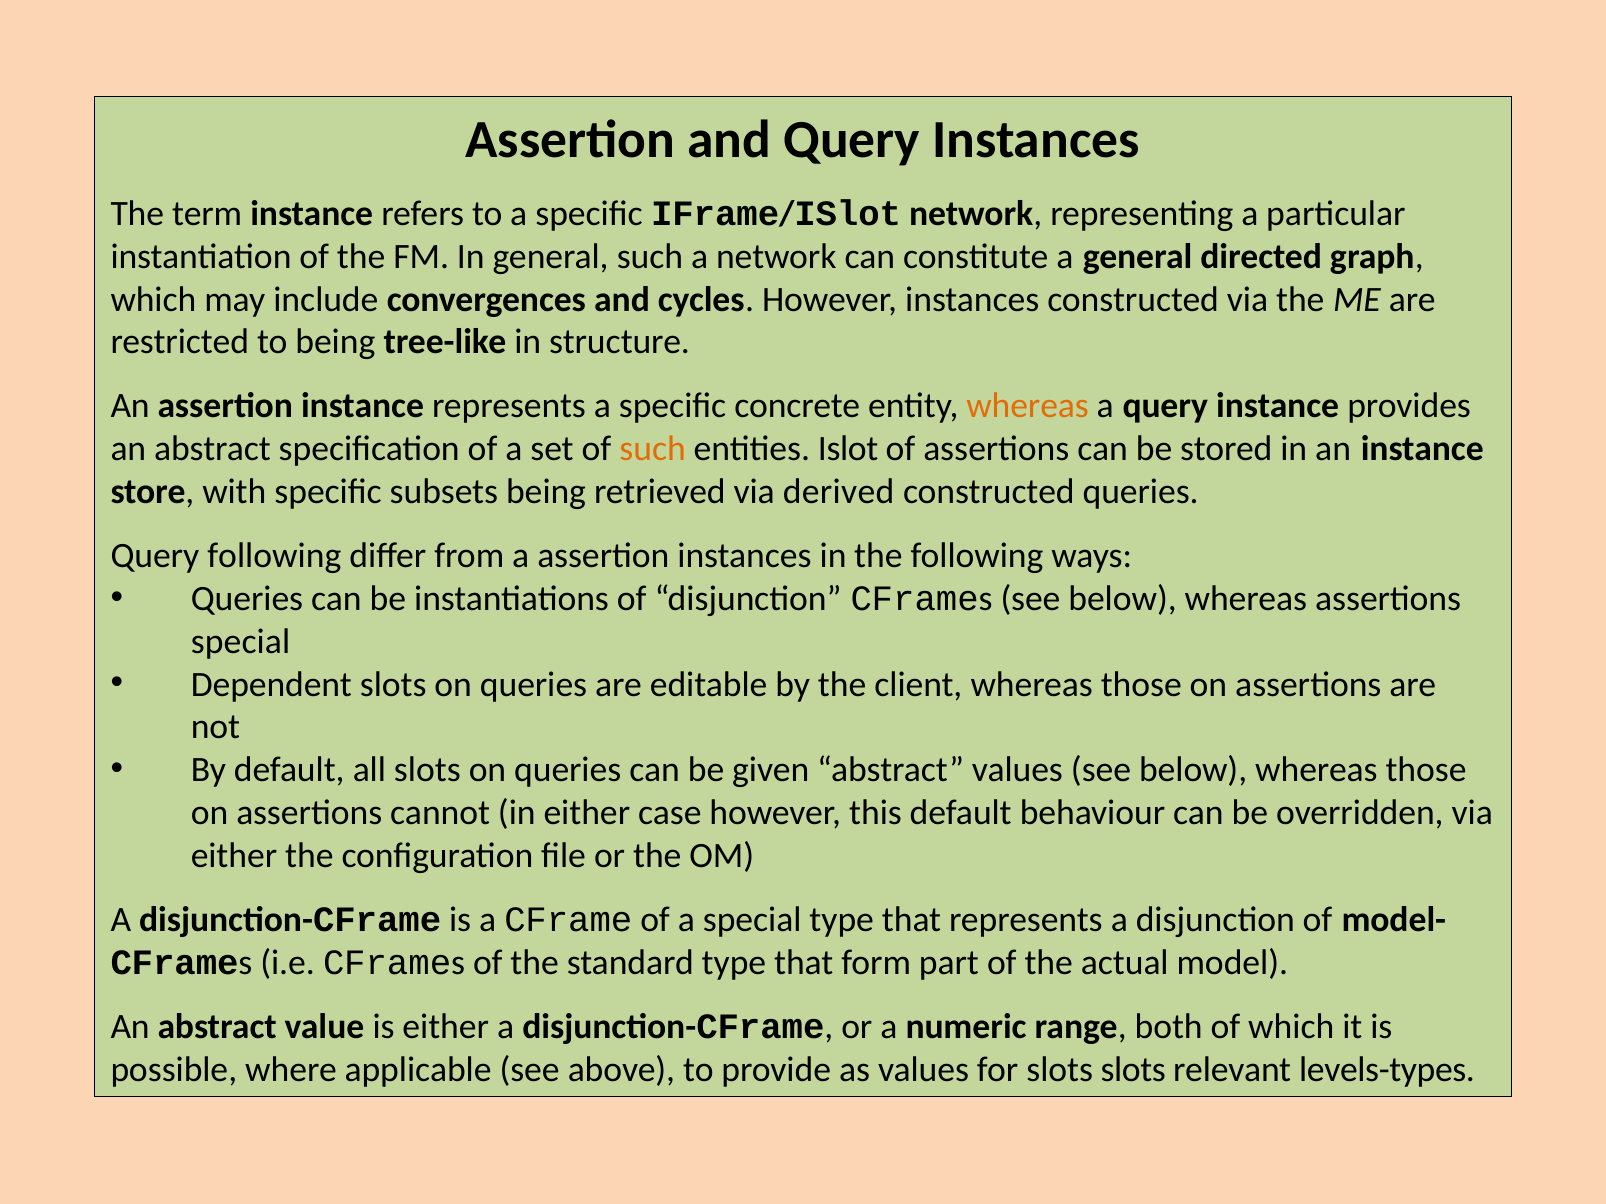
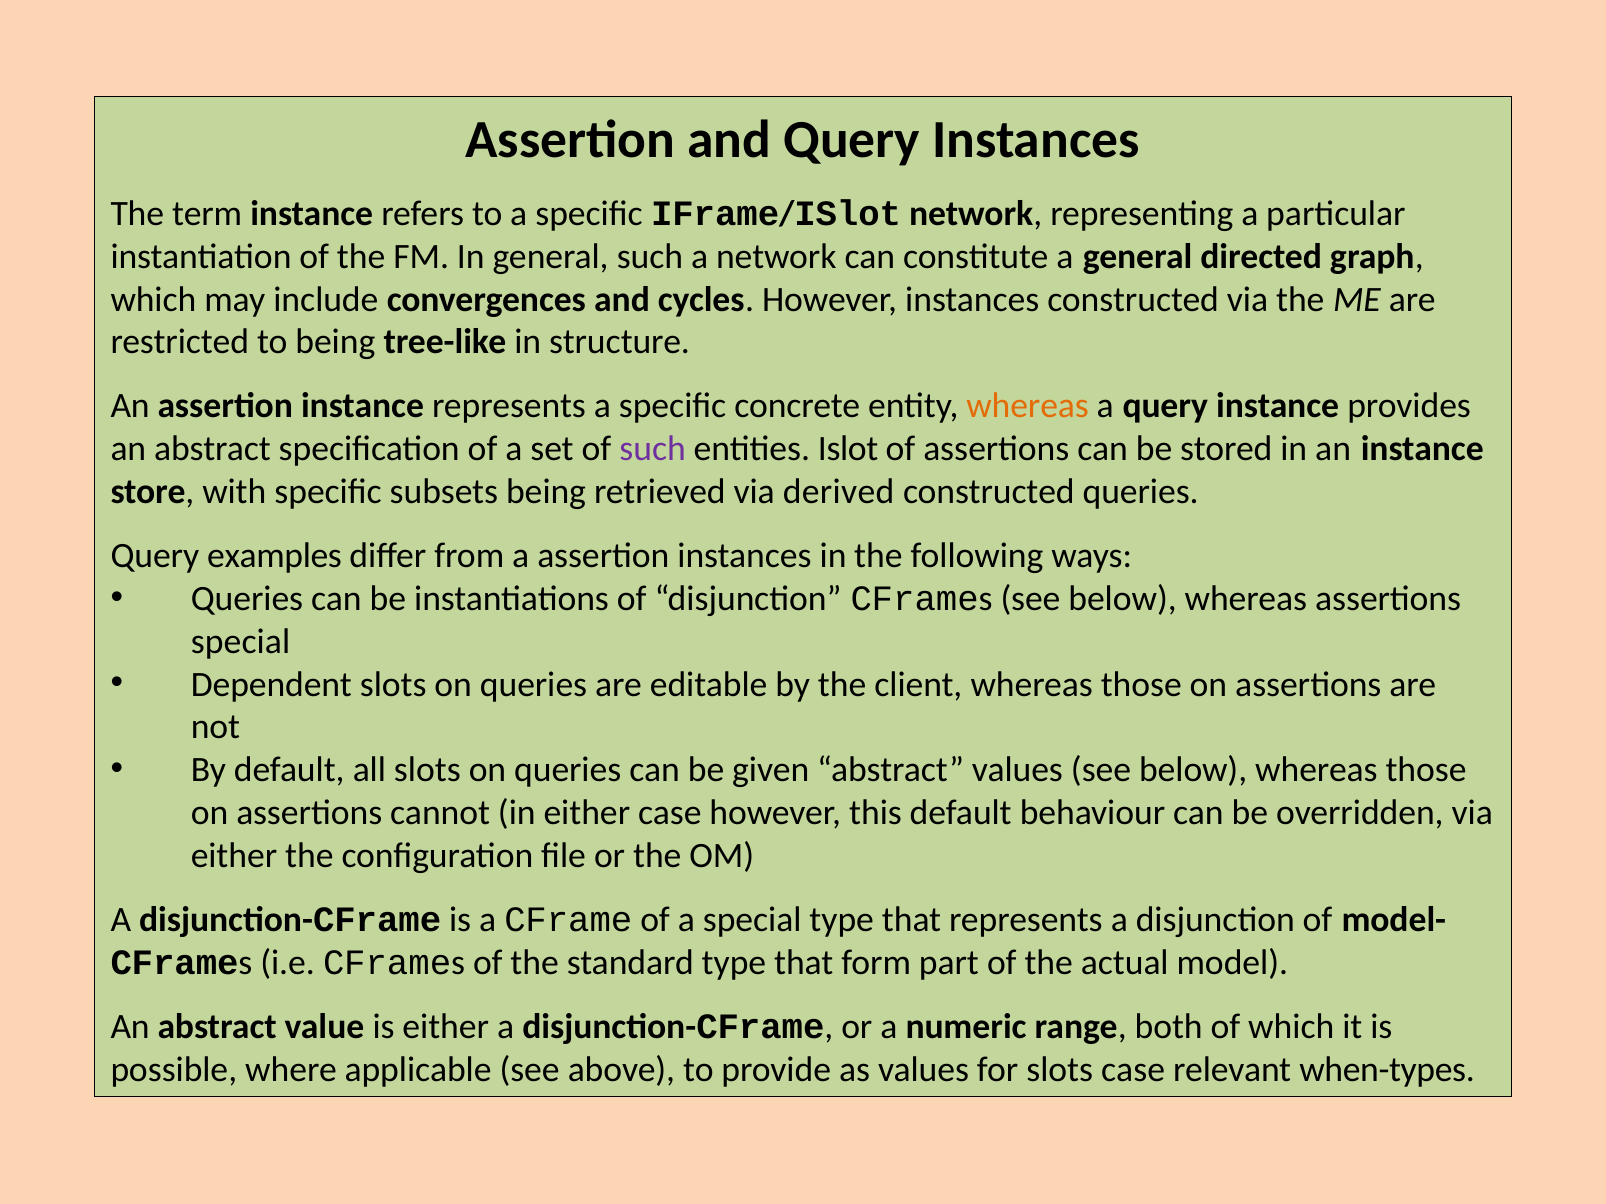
such at (653, 449) colour: orange -> purple
Query following: following -> examples
slots slots: slots -> case
levels-types: levels-types -> when-types
